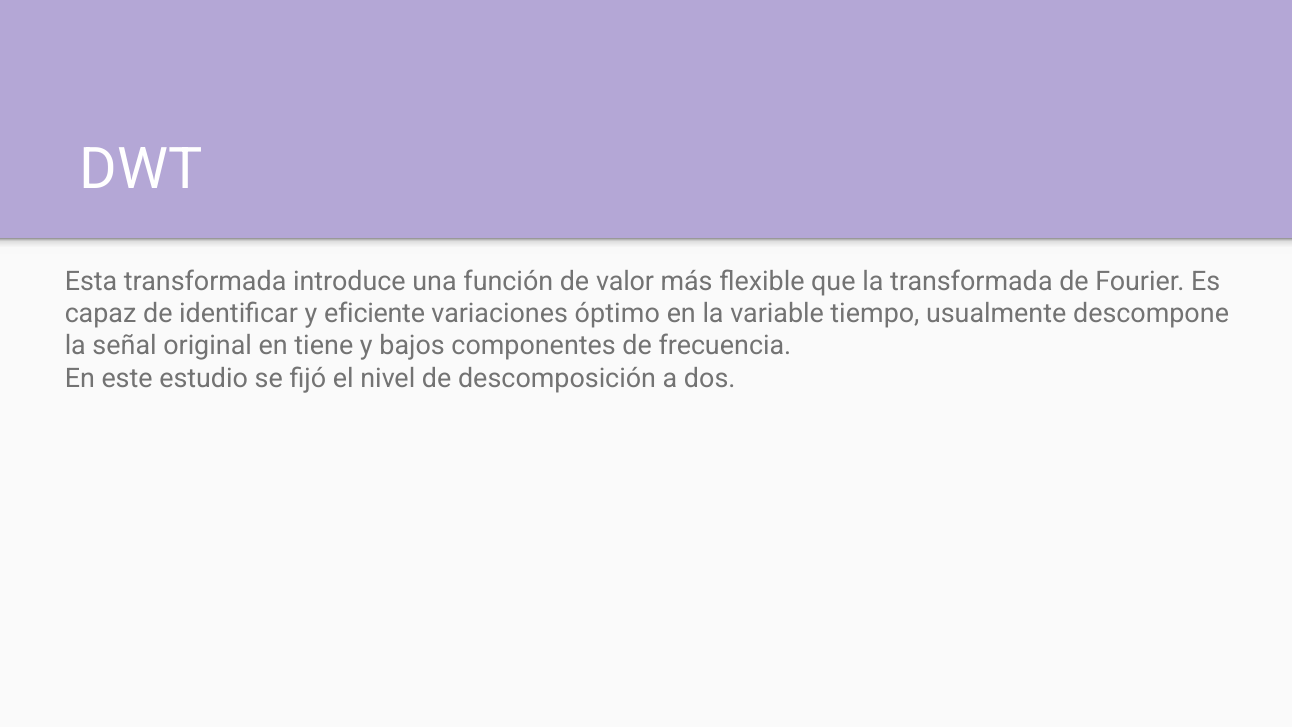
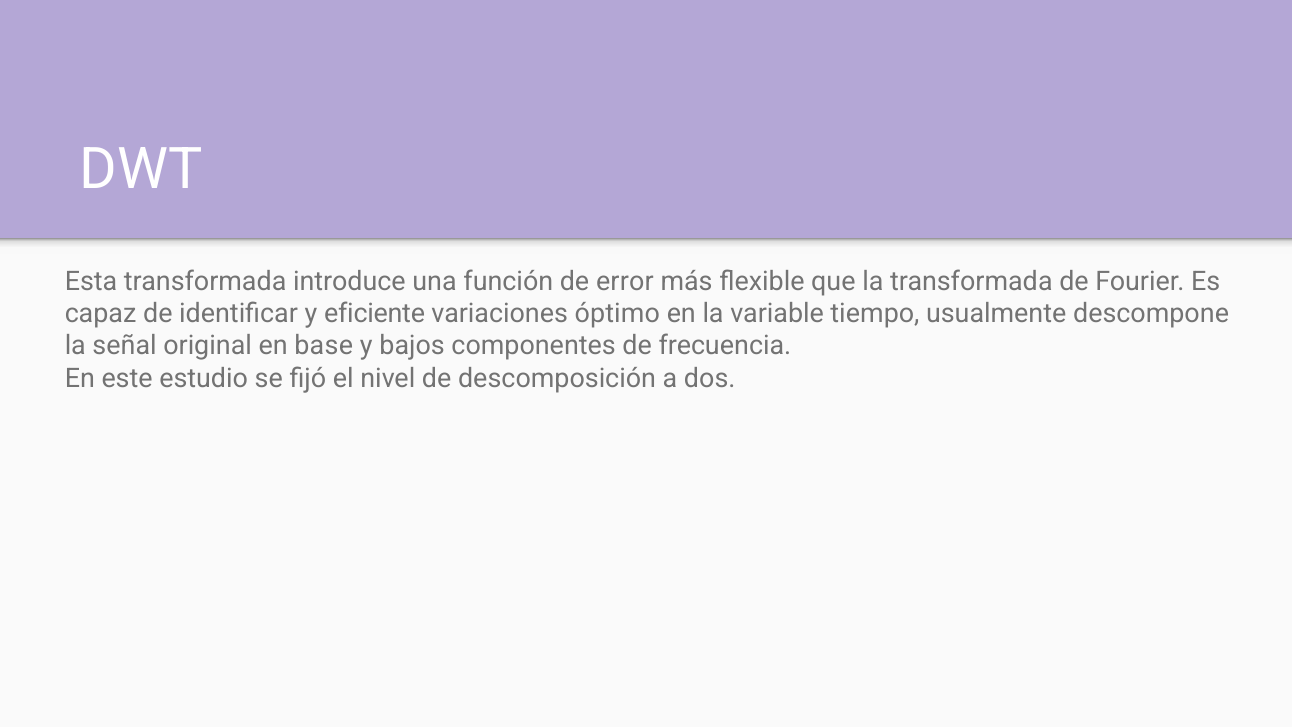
valor: valor -> error
tiene: tiene -> base
